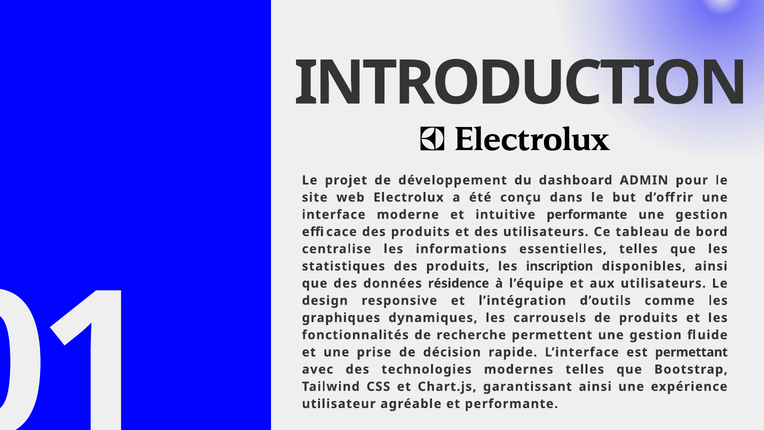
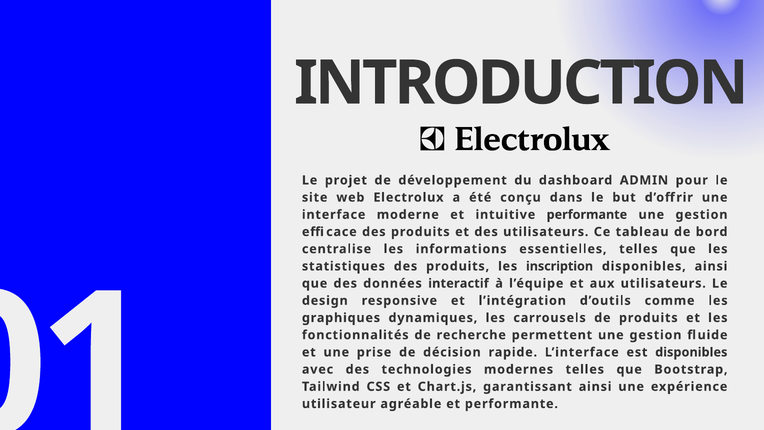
résidence: résidence -> interactif
est permettant: permettant -> disponibles
